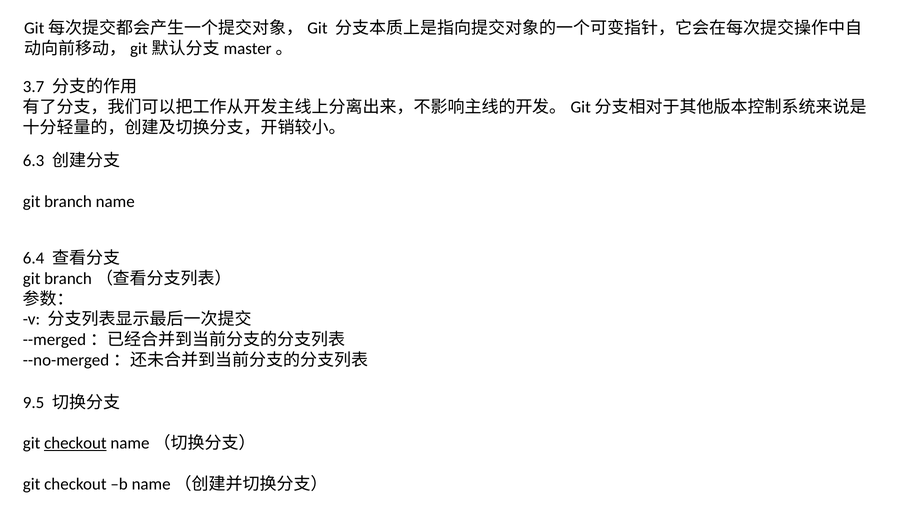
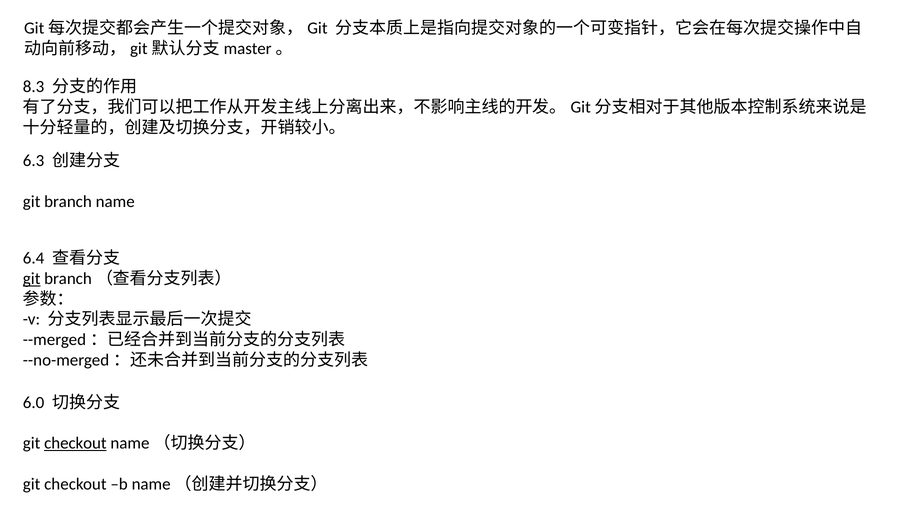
3.7: 3.7 -> 8.3
git at (32, 279) underline: none -> present
9.5: 9.5 -> 6.0
